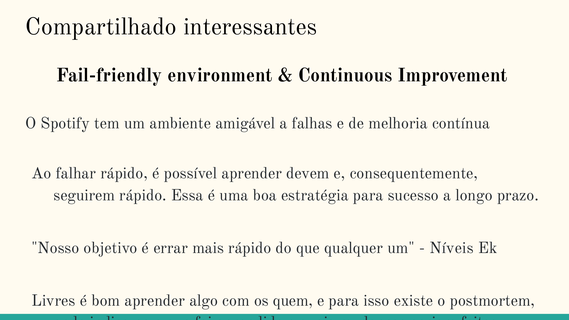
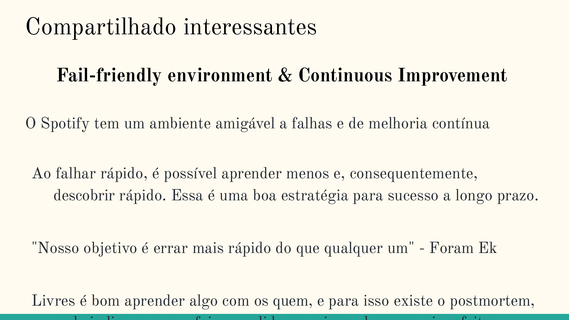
devem: devem -> menos
seguirem: seguirem -> descobrir
Níveis: Níveis -> Foram
